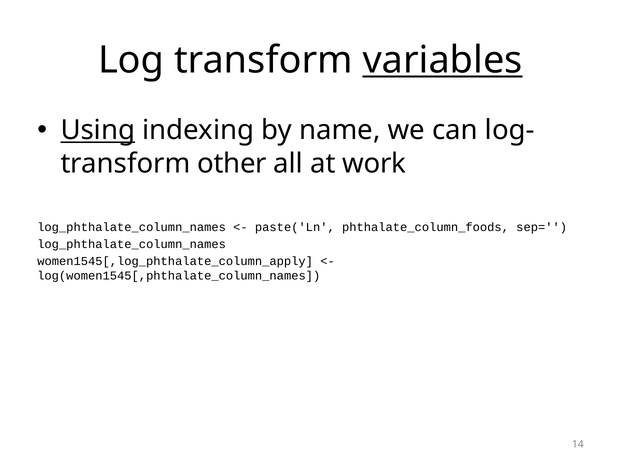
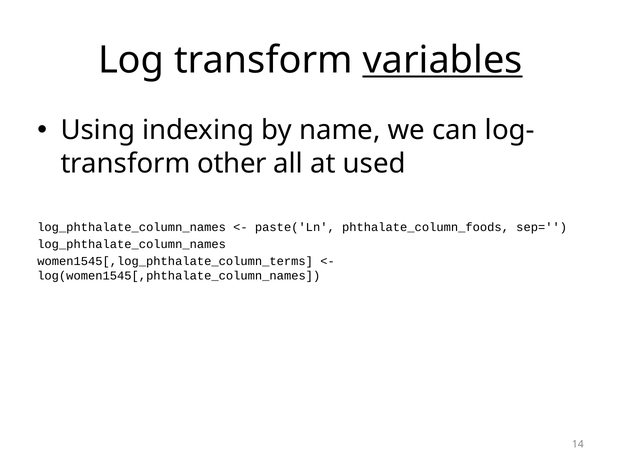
Using underline: present -> none
work: work -> used
women1545[,log_phthalate_column_apply: women1545[,log_phthalate_column_apply -> women1545[,log_phthalate_column_terms
